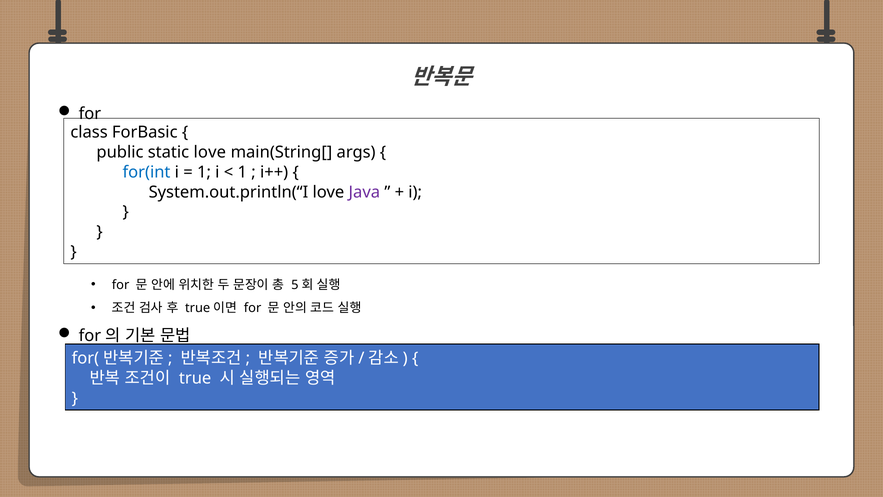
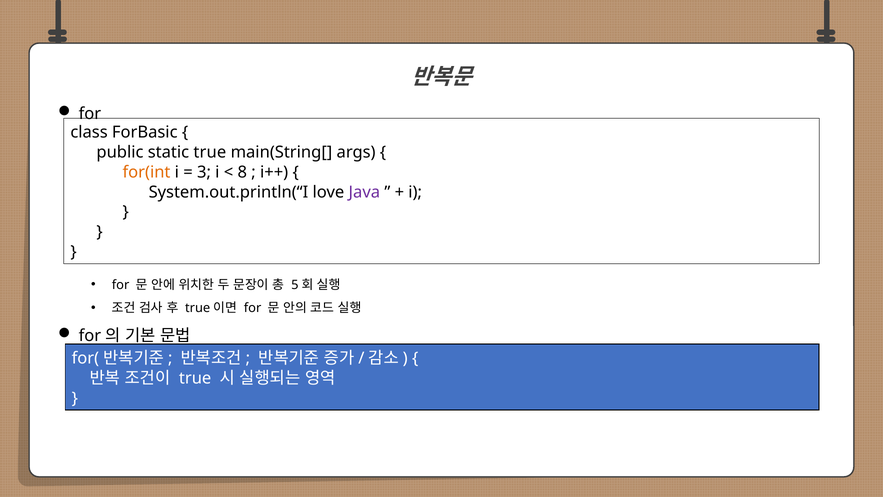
static love: love -> true
for(int colour: blue -> orange
1 at (204, 172): 1 -> 3
1 at (242, 172): 1 -> 8
